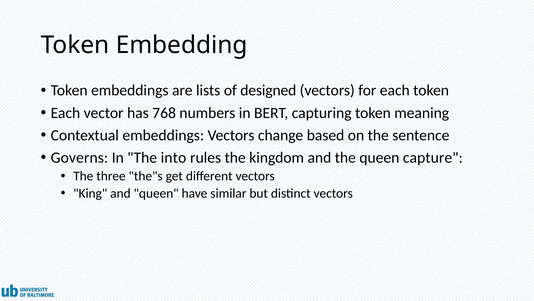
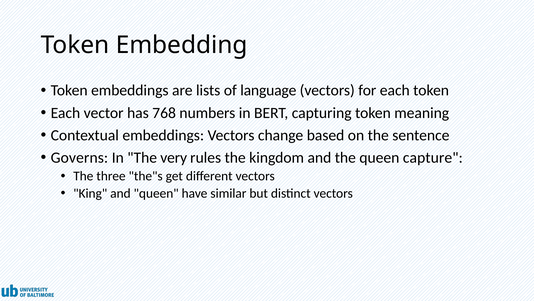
designed: designed -> language
into: into -> very
